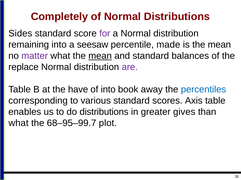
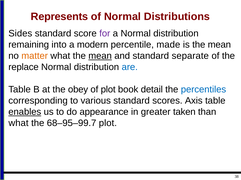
Completely: Completely -> Represents
seesaw: seesaw -> modern
matter colour: purple -> orange
balances: balances -> separate
are colour: purple -> blue
have: have -> obey
of into: into -> plot
away: away -> detail
enables underline: none -> present
do distributions: distributions -> appearance
gives: gives -> taken
